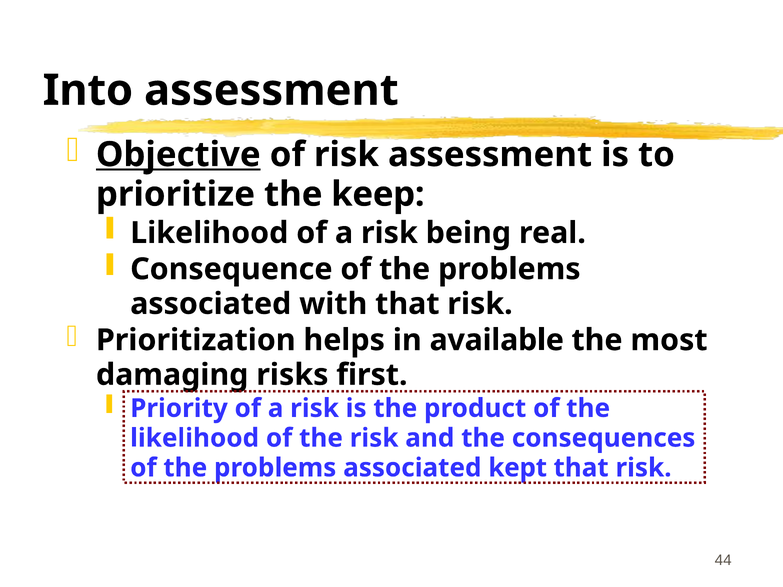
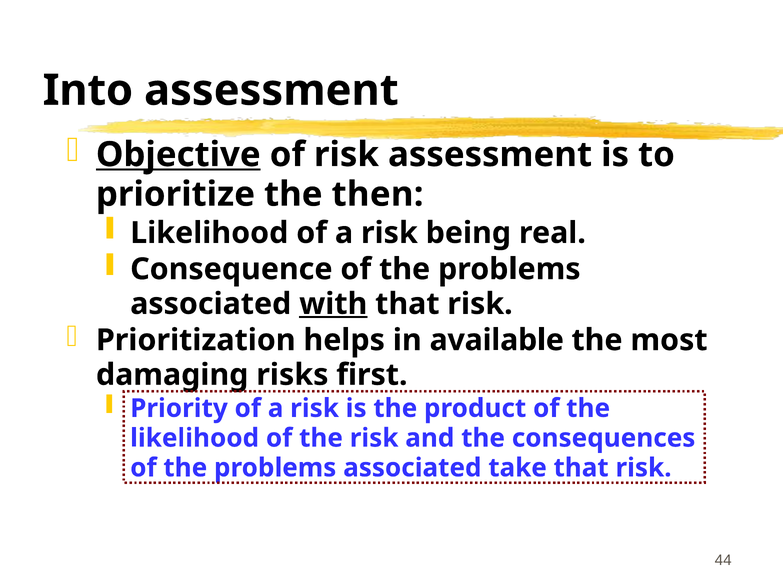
keep: keep -> then
with underline: none -> present
kept: kept -> take
